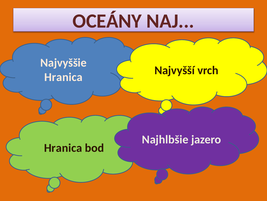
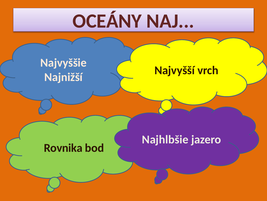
Hranica at (63, 77): Hranica -> Najnižší
Hranica at (63, 147): Hranica -> Rovnika
